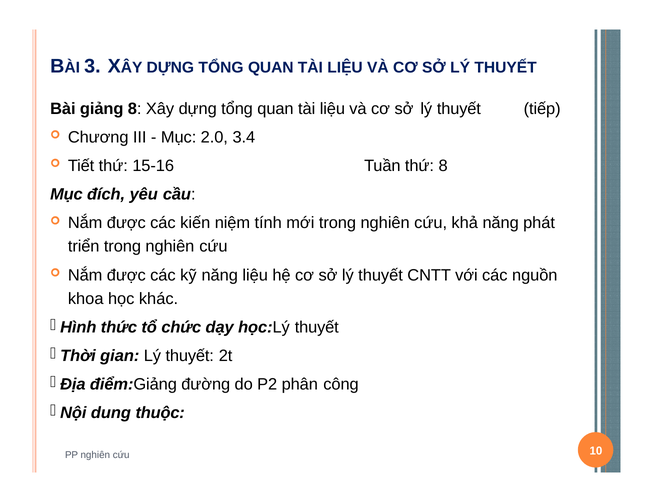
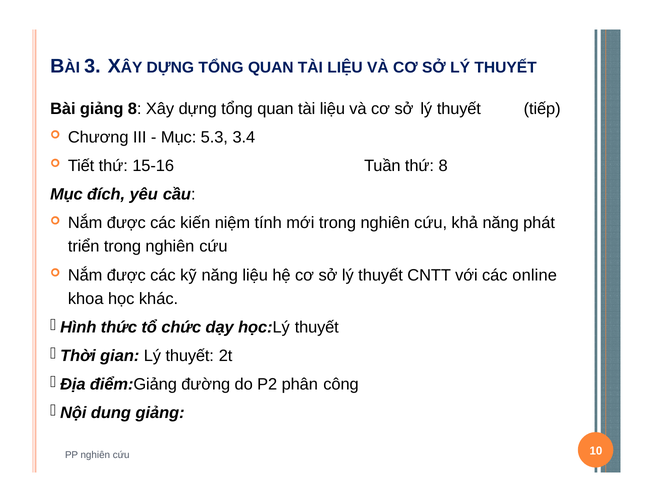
2.0: 2.0 -> 5.3
nguồn: nguồn -> online
dung thuộc: thuộc -> giảng
